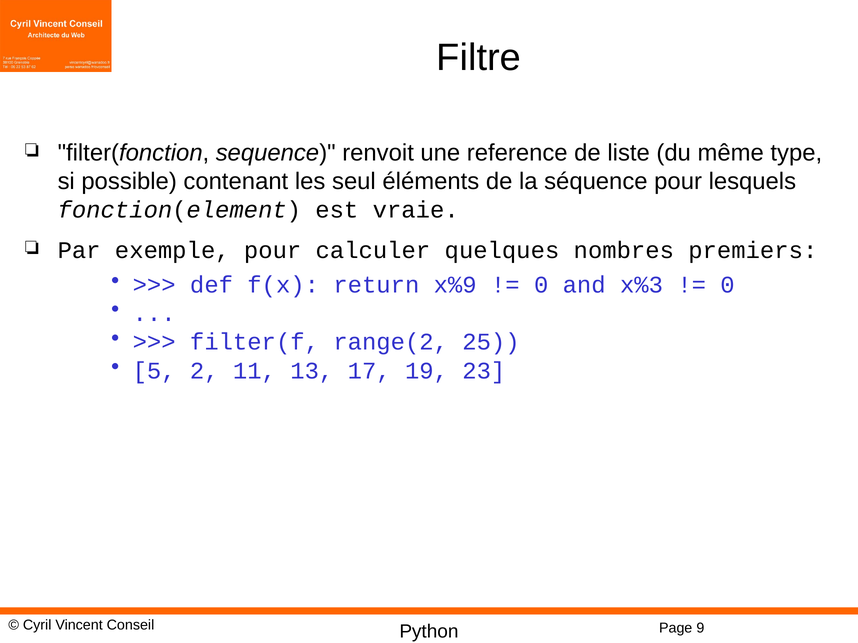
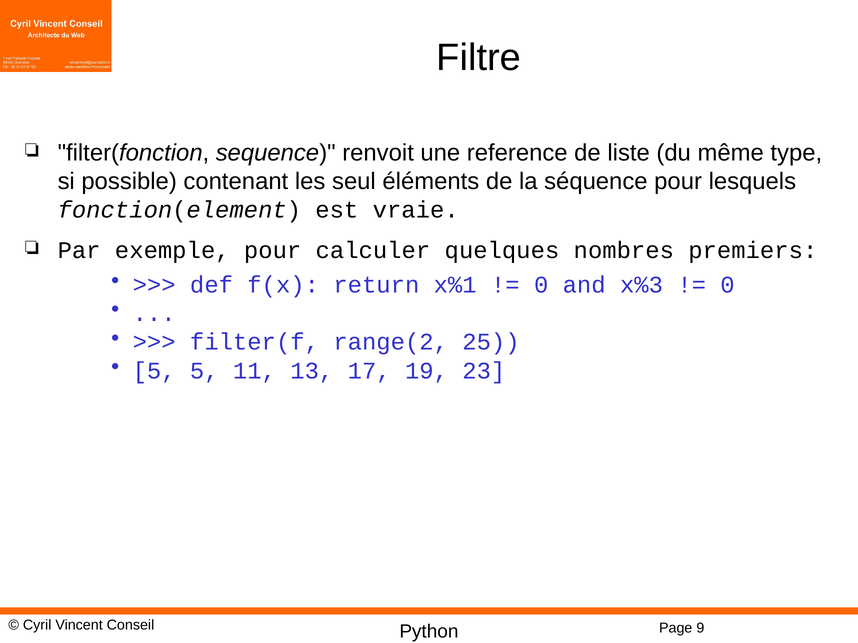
x%9: x%9 -> x%1
5 2: 2 -> 5
